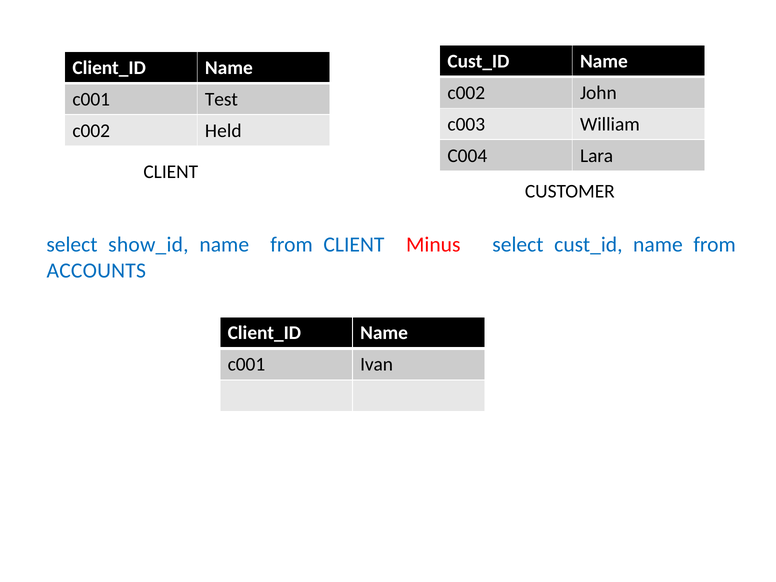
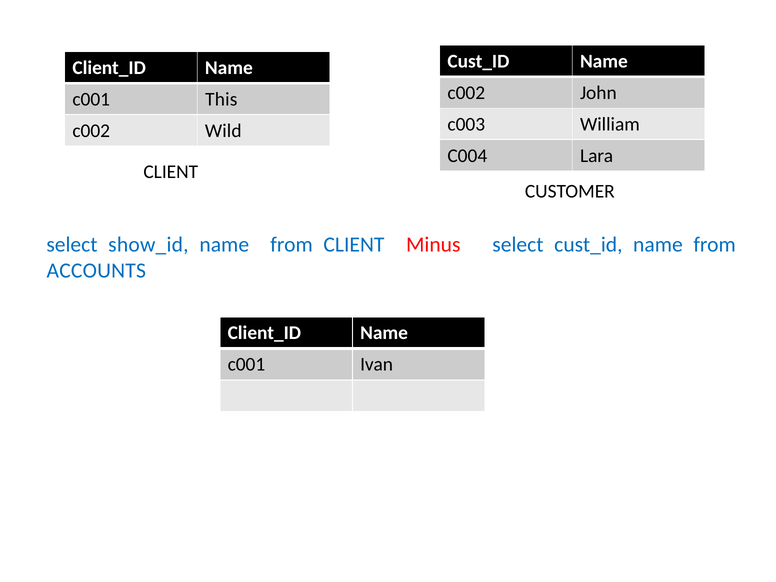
Test: Test -> This
Held: Held -> Wild
